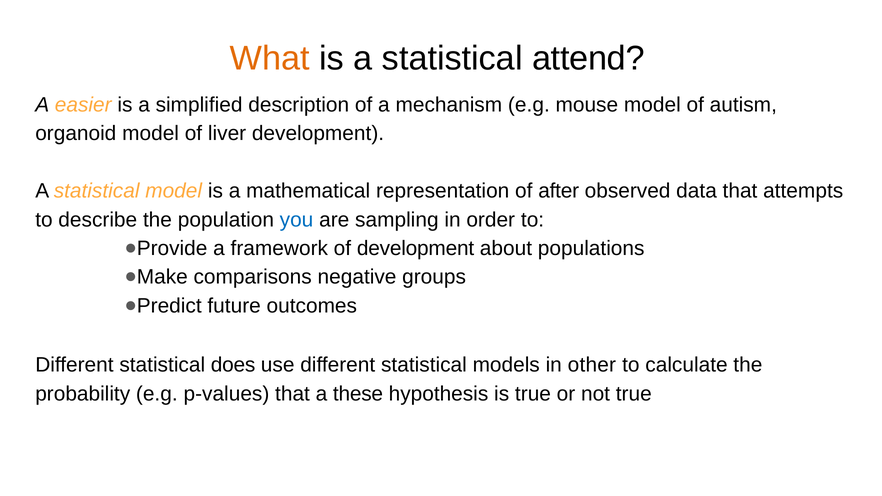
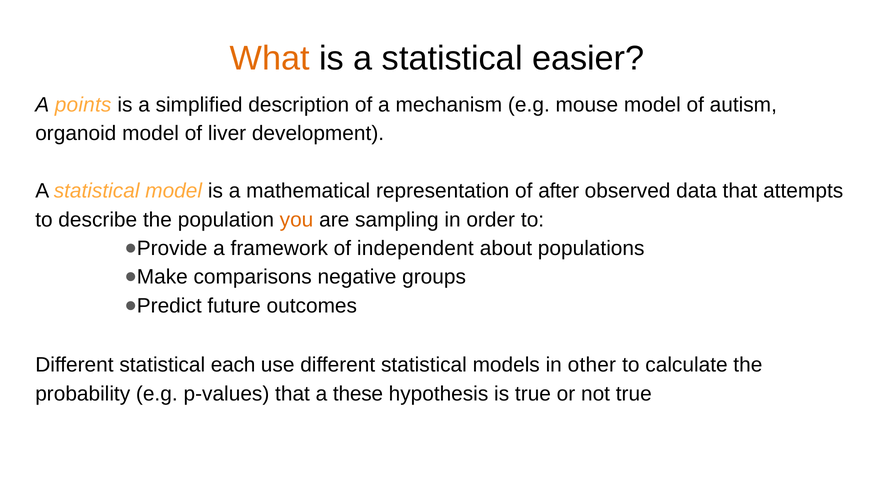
attend: attend -> easier
easier: easier -> points
you colour: blue -> orange
of development: development -> independent
does: does -> each
